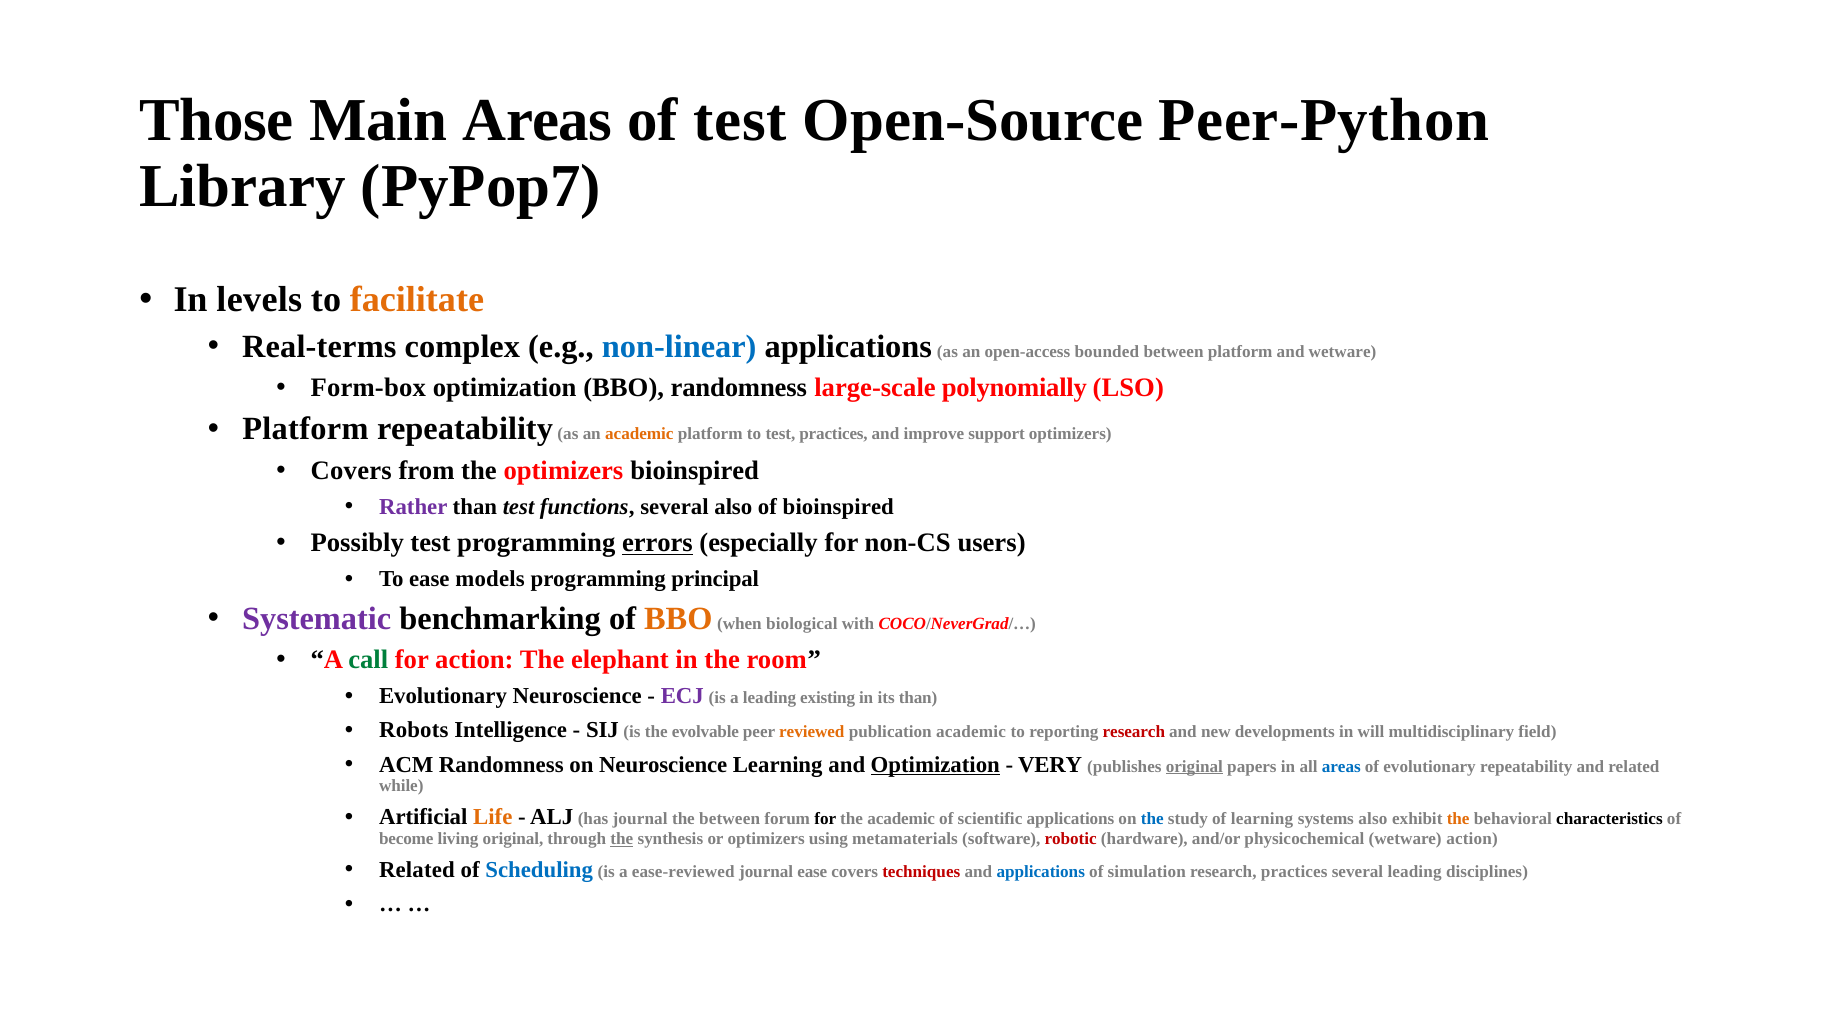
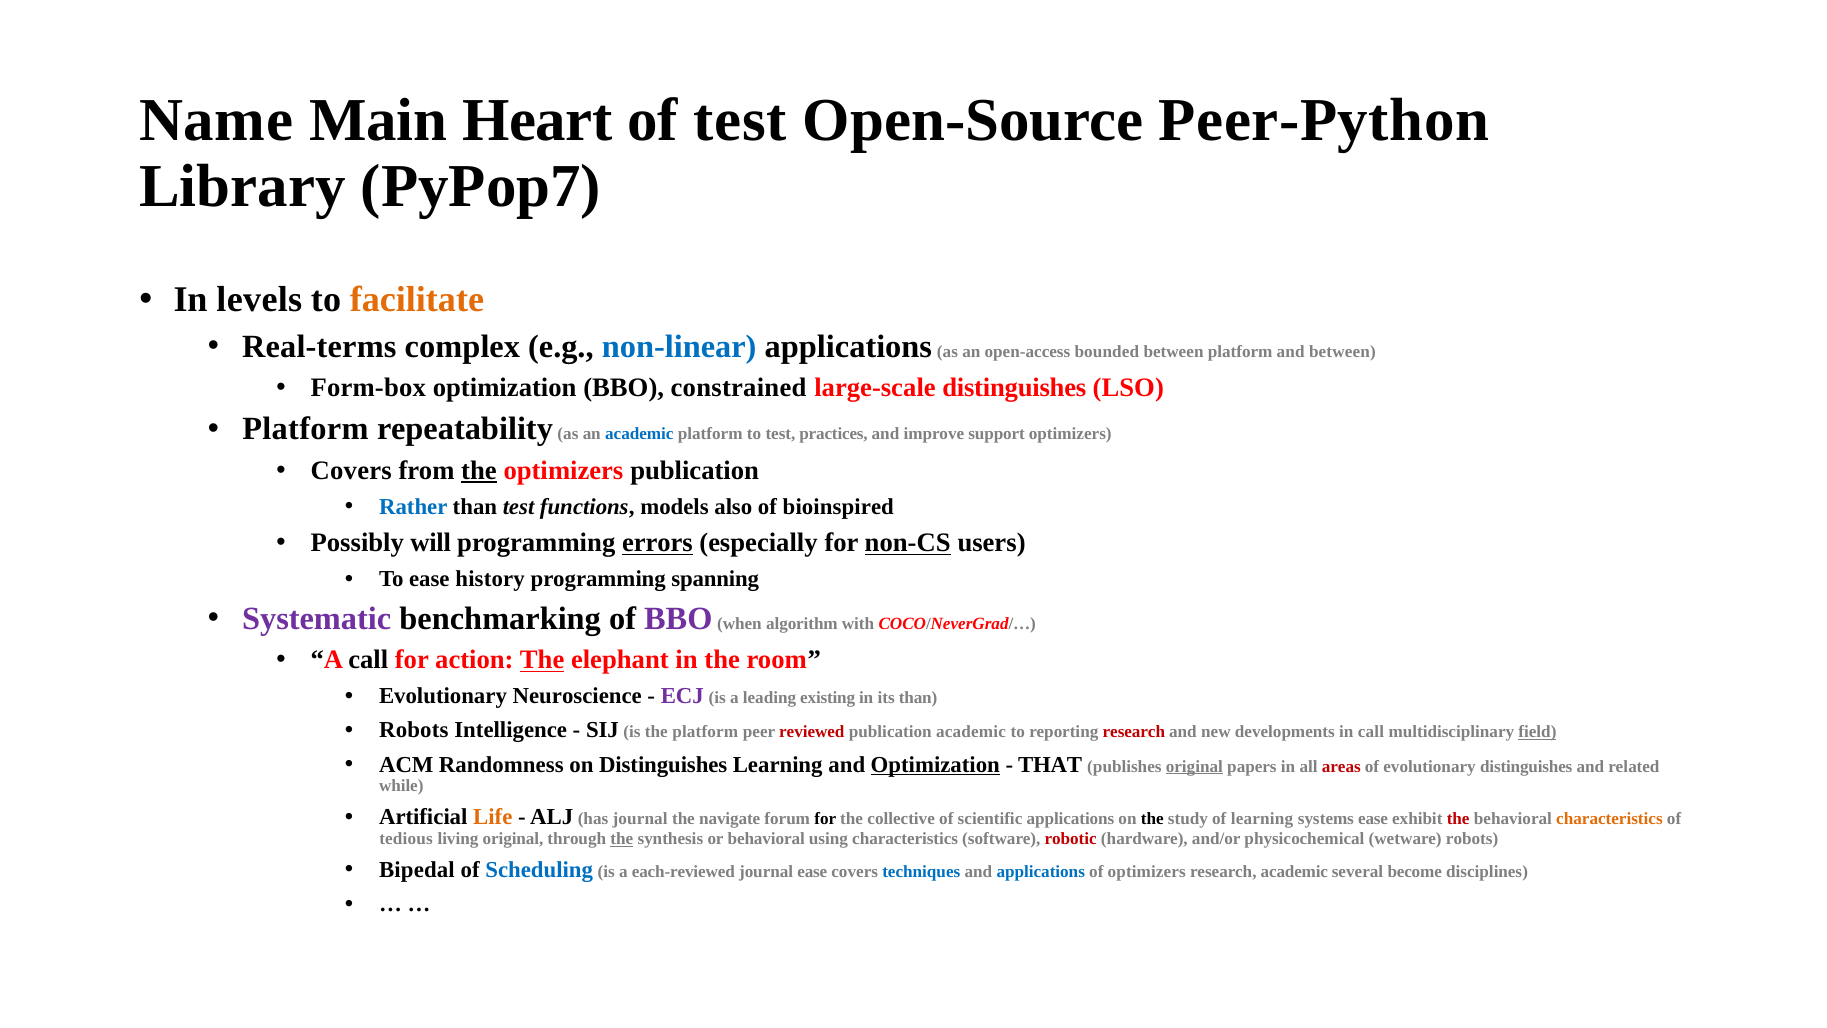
Those: Those -> Name
Main Areas: Areas -> Heart
and wetware: wetware -> between
BBO randomness: randomness -> constrained
large-scale polynomially: polynomially -> distinguishes
academic at (639, 434) colour: orange -> blue
the at (479, 470) underline: none -> present
optimizers bioinspired: bioinspired -> publication
Rather colour: purple -> blue
functions several: several -> models
Possibly test: test -> will
non-CS underline: none -> present
models: models -> history
principal: principal -> spanning
BBO at (678, 618) colour: orange -> purple
biological: biological -> algorithm
call at (368, 660) colour: green -> black
The at (542, 660) underline: none -> present
the evolvable: evolvable -> platform
reviewed colour: orange -> red
in will: will -> call
field underline: none -> present
on Neuroscience: Neuroscience -> Distinguishes
VERY: VERY -> THAT
areas at (1341, 766) colour: blue -> red
evolutionary repeatability: repeatability -> distinguishes
the between: between -> navigate
the academic: academic -> collective
the at (1152, 819) colour: blue -> black
systems also: also -> ease
the at (1458, 819) colour: orange -> red
characteristics at (1609, 819) colour: black -> orange
become: become -> tedious
or optimizers: optimizers -> behavioral
using metamaterials: metamaterials -> characteristics
wetware action: action -> robots
Related at (417, 870): Related -> Bipedal
ease-reviewed: ease-reviewed -> each-reviewed
techniques colour: red -> blue
of simulation: simulation -> optimizers
research practices: practices -> academic
several leading: leading -> become
